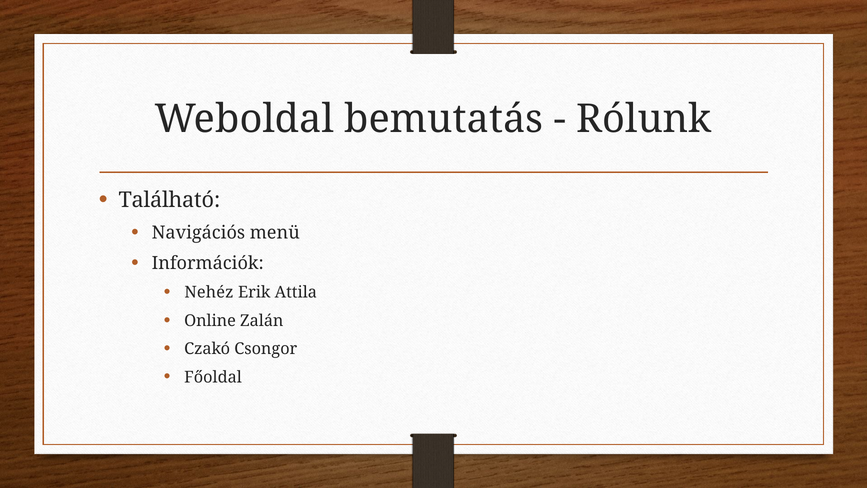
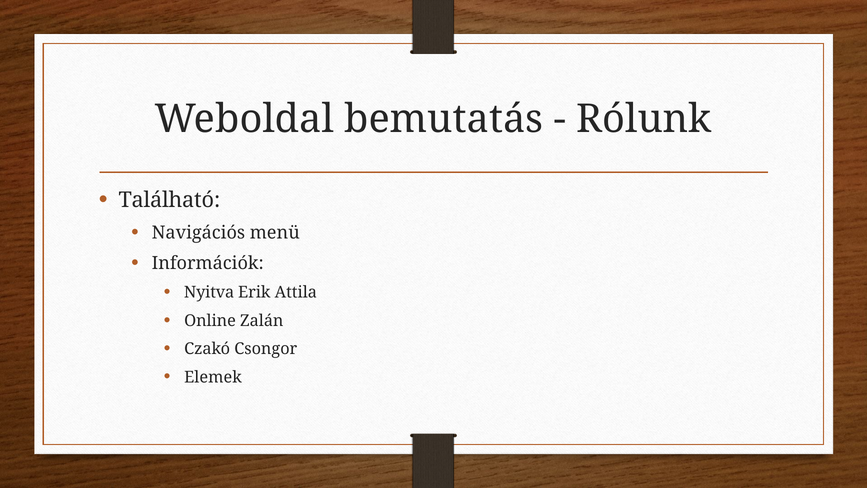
Nehéz: Nehéz -> Nyitva
Főoldal: Főoldal -> Elemek
